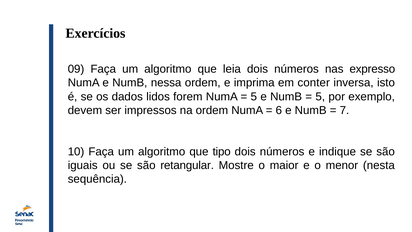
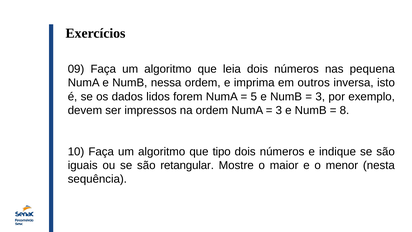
expresso: expresso -> pequena
conter: conter -> outros
5 at (320, 97): 5 -> 3
6 at (279, 110): 6 -> 3
7: 7 -> 8
